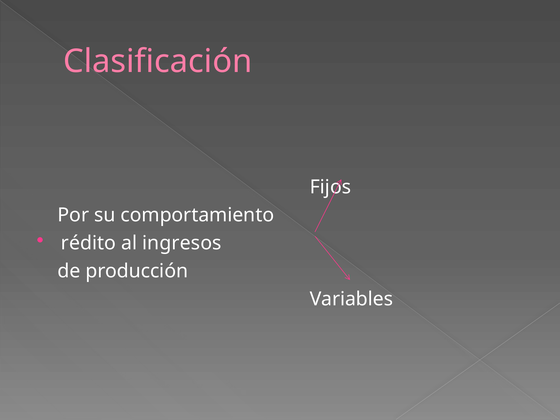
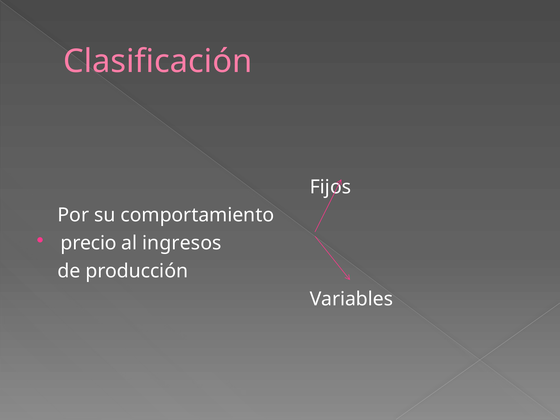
rédito: rédito -> precio
